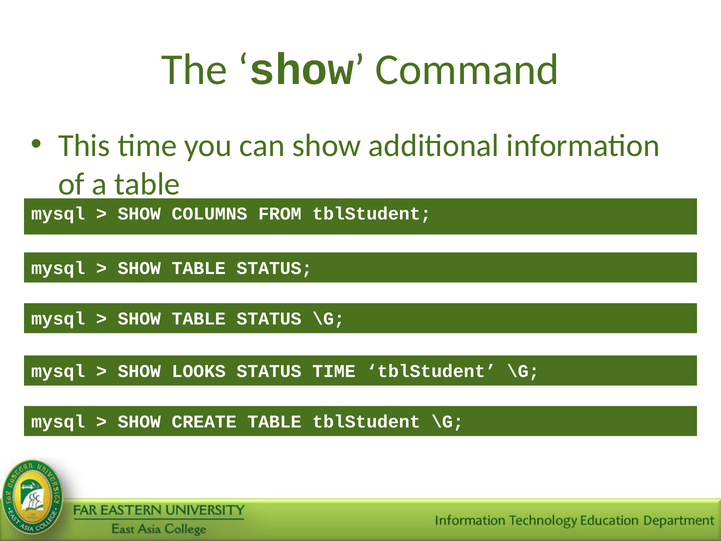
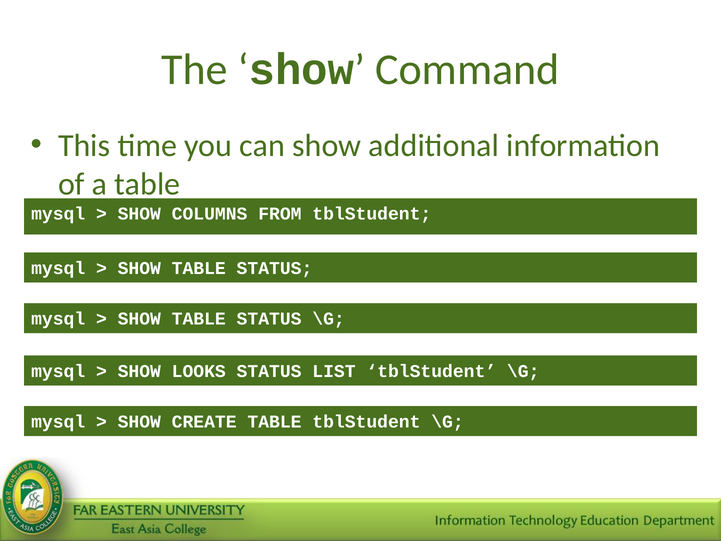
STATUS TIME: TIME -> LIST
